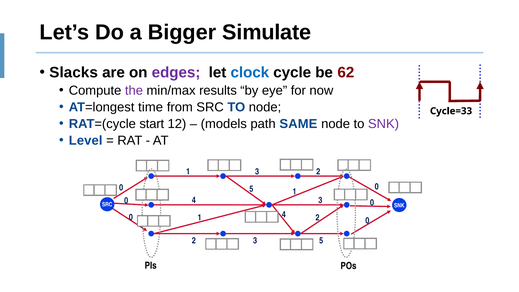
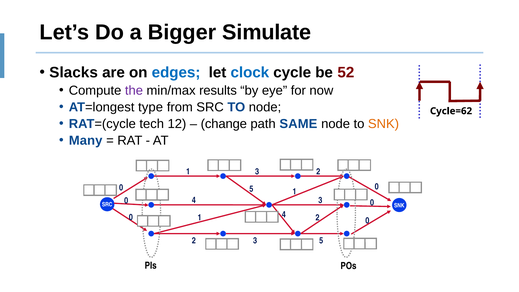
edges colour: purple -> blue
62: 62 -> 52
time: time -> type
Cycle=33: Cycle=33 -> Cycle=62
start: start -> tech
models: models -> change
SNK at (384, 124) colour: purple -> orange
Level: Level -> Many
